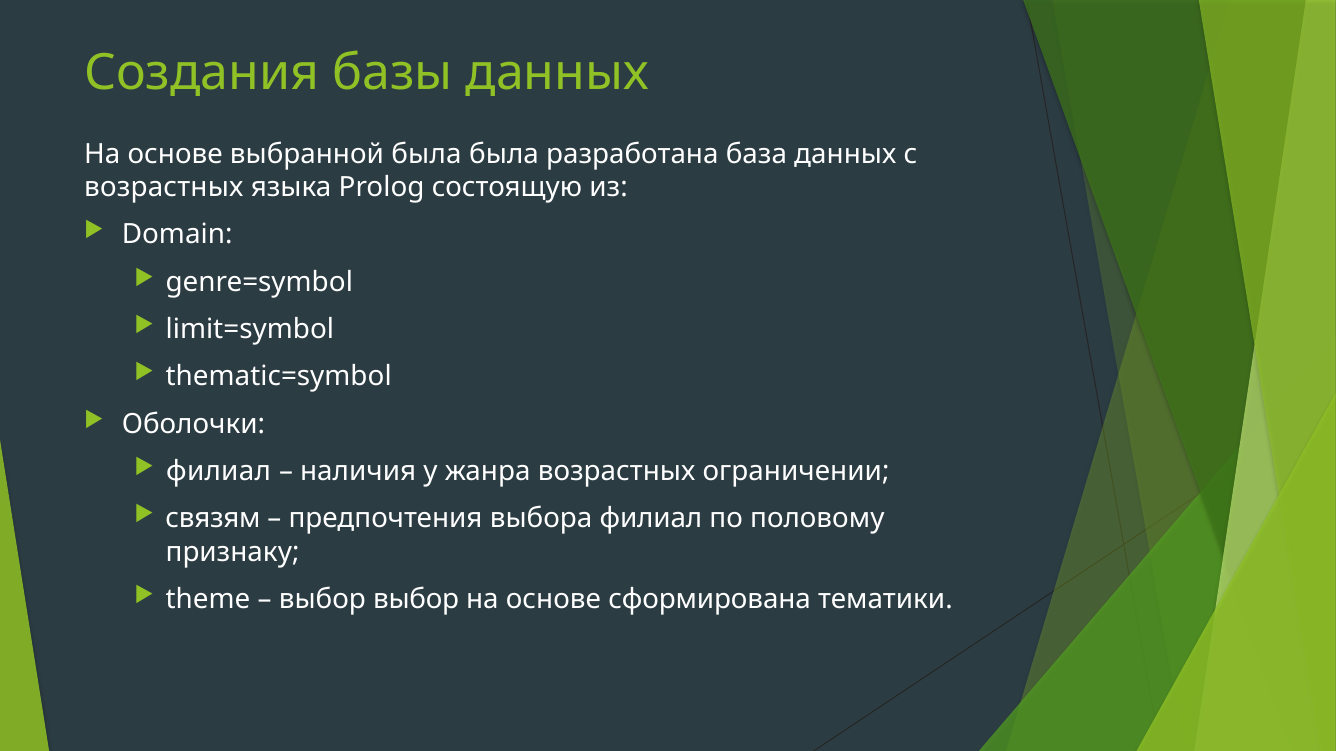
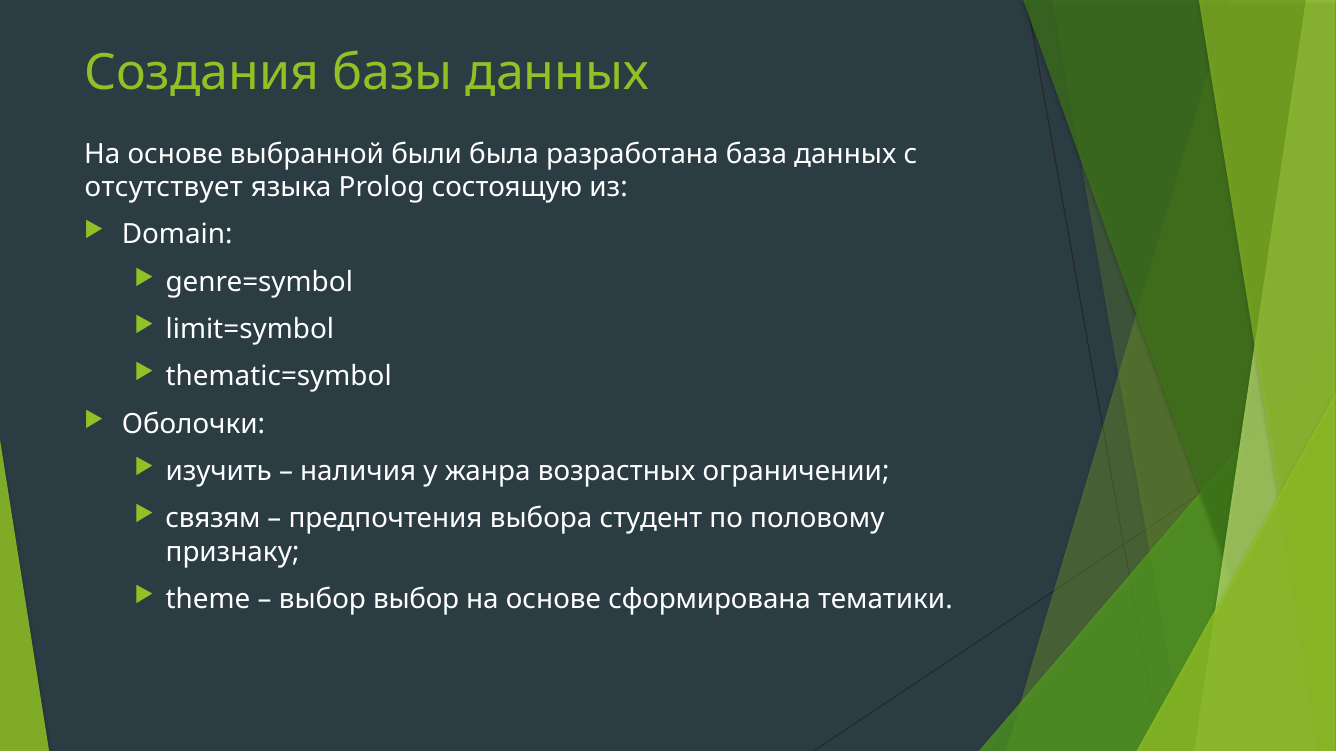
выбранной была: была -> были
возрастных at (164, 188): возрастных -> отсутствует
филиал at (219, 472): филиал -> изучить
выбора филиал: филиал -> студент
